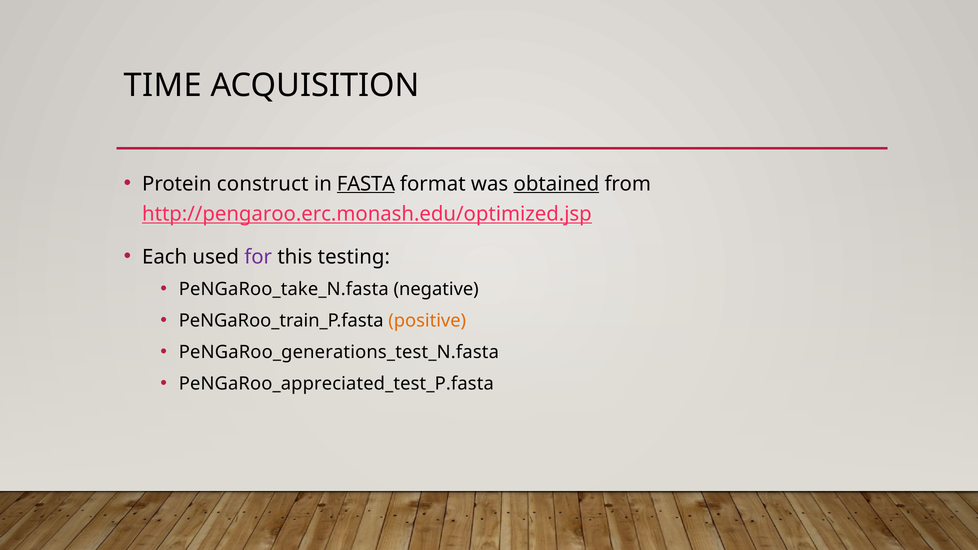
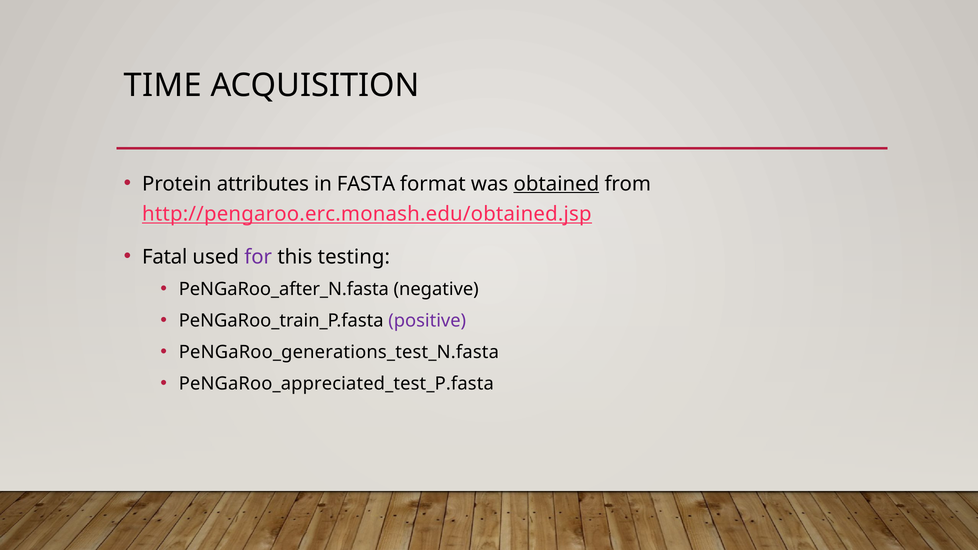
construct: construct -> attributes
FASTA underline: present -> none
http://pengaroo.erc.monash.edu/optimized.jsp: http://pengaroo.erc.monash.edu/optimized.jsp -> http://pengaroo.erc.monash.edu/obtained.jsp
Each: Each -> Fatal
PeNGaRoo_take_N.fasta: PeNGaRoo_take_N.fasta -> PeNGaRoo_after_N.fasta
positive colour: orange -> purple
